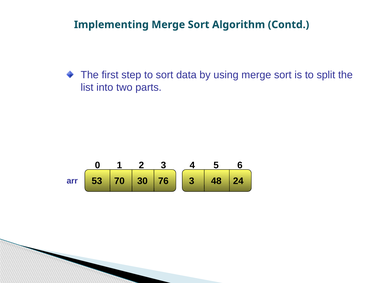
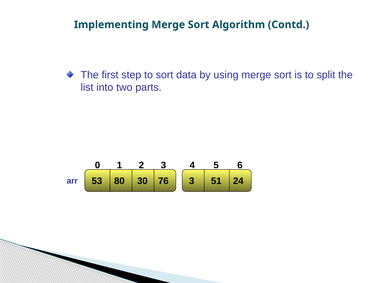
70: 70 -> 80
48: 48 -> 51
